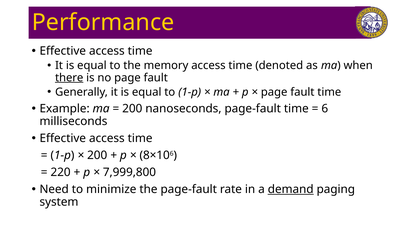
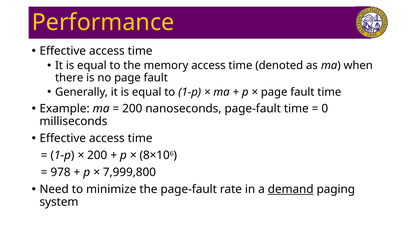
there underline: present -> none
6: 6 -> 0
220: 220 -> 978
